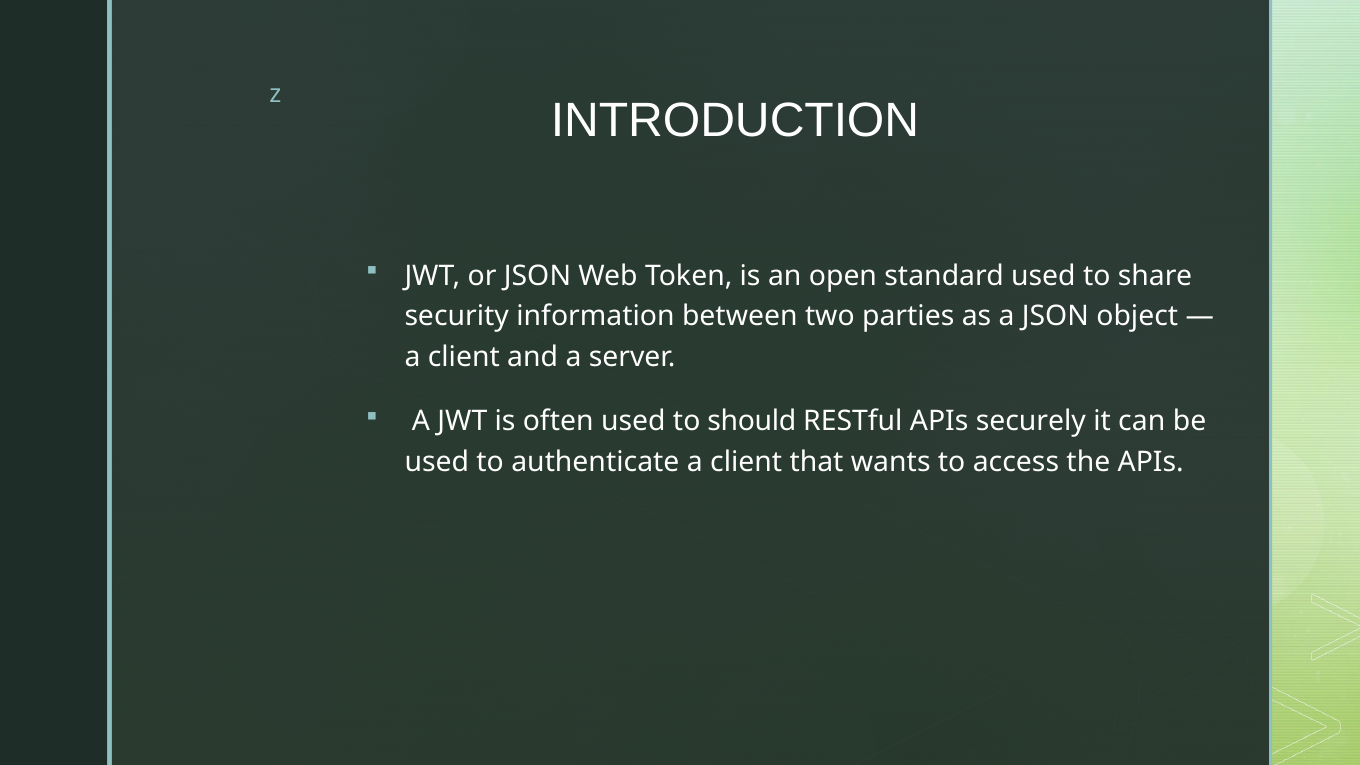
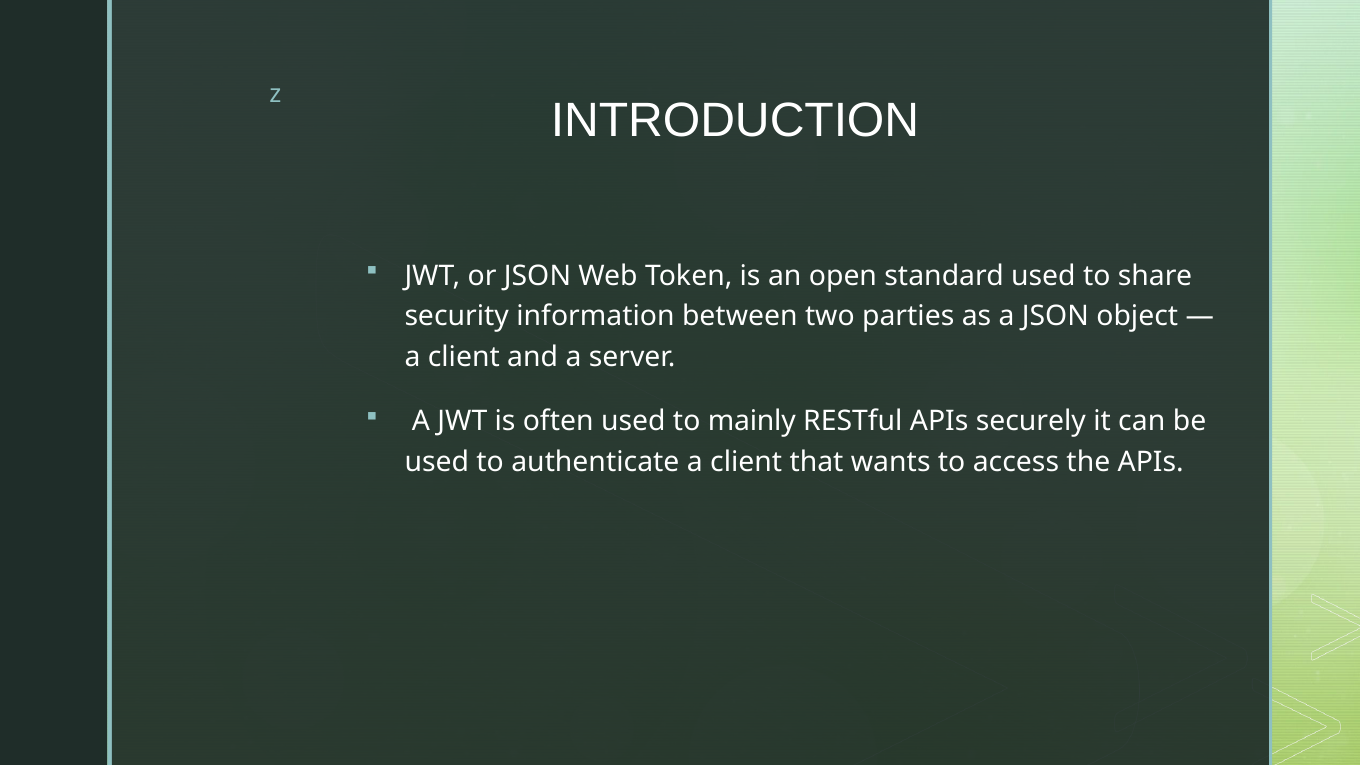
should: should -> mainly
